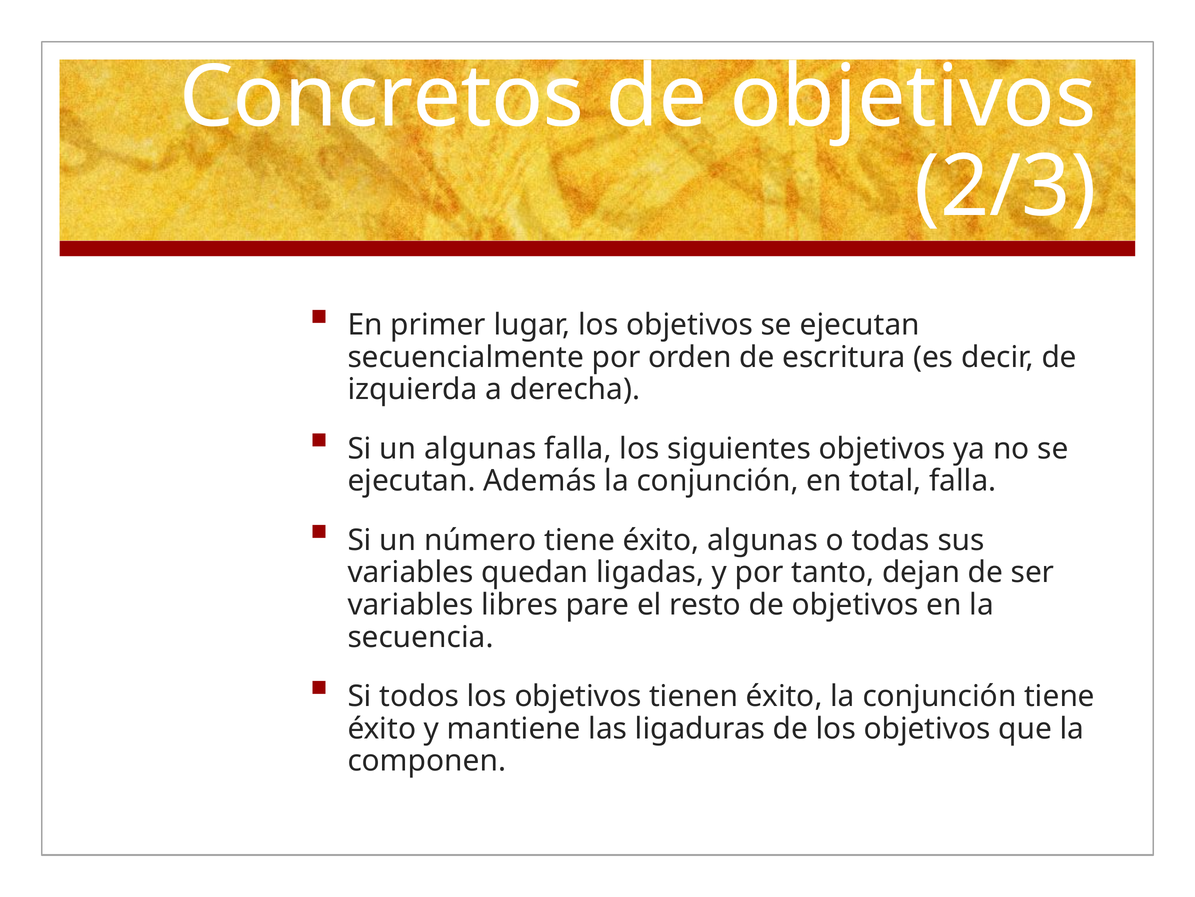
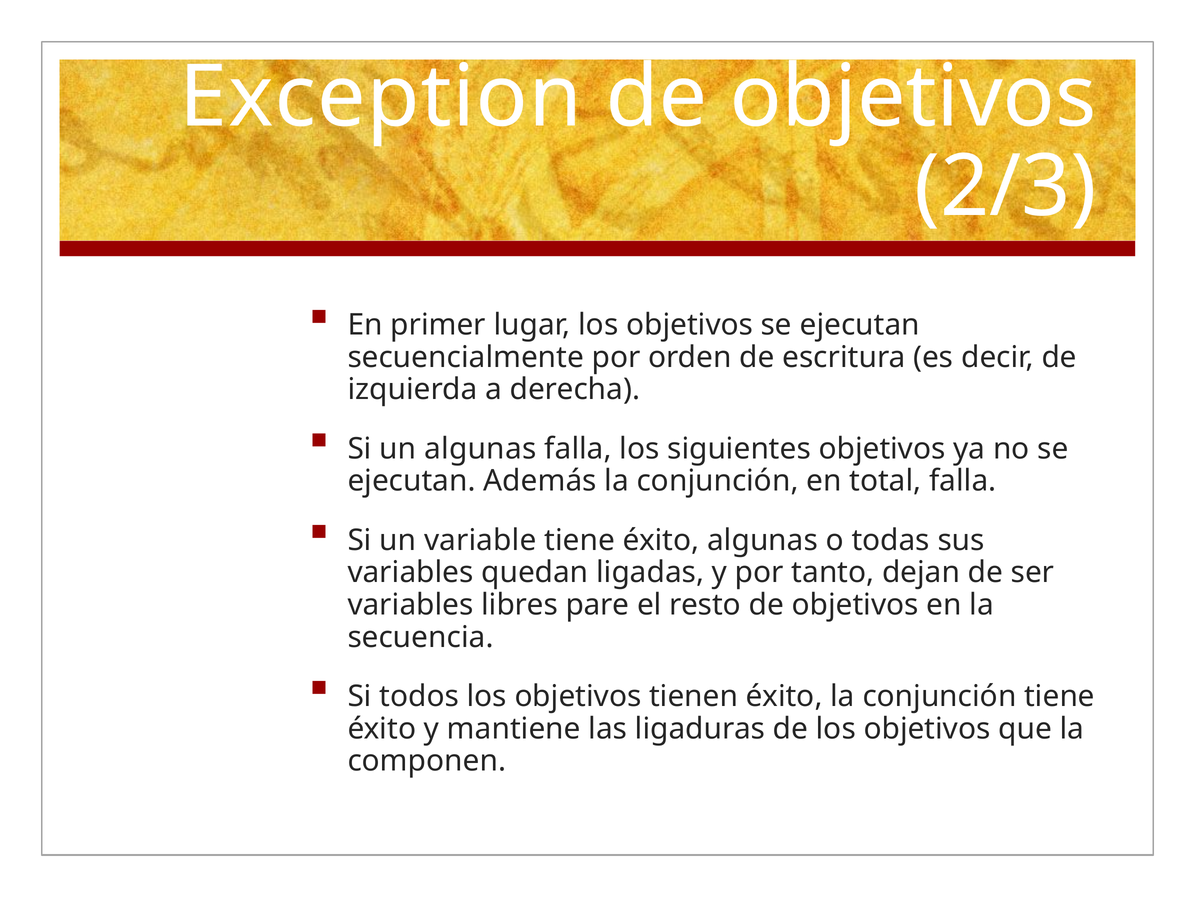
Concretos: Concretos -> Exception
número: número -> variable
